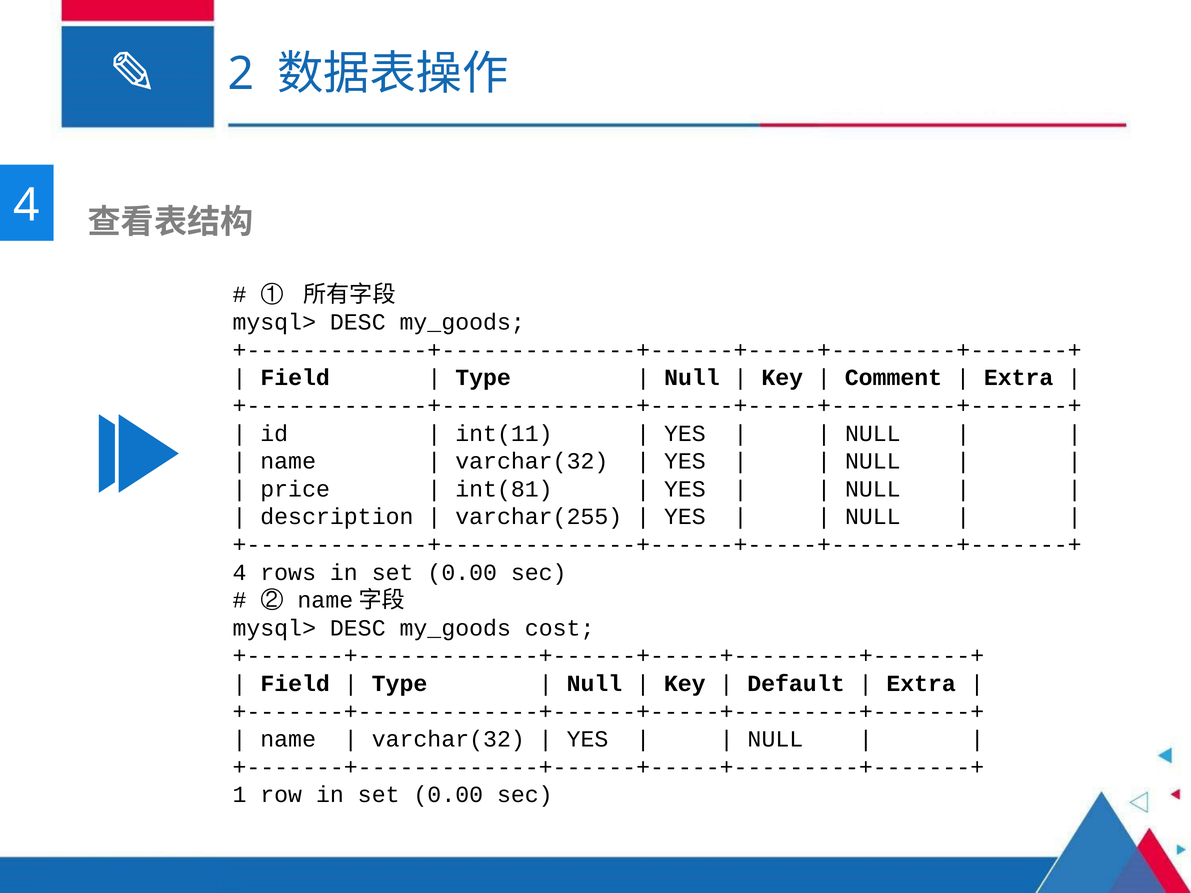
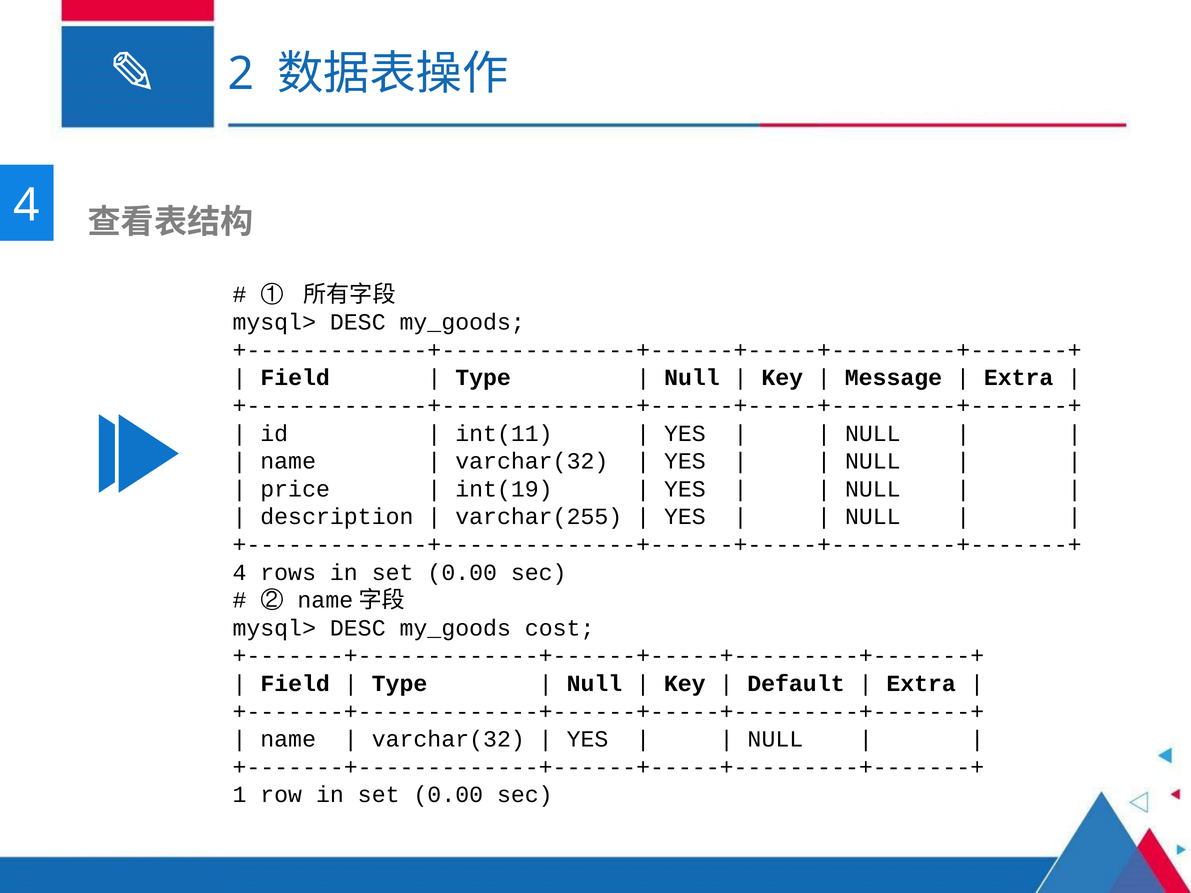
Comment: Comment -> Message
int(81: int(81 -> int(19
